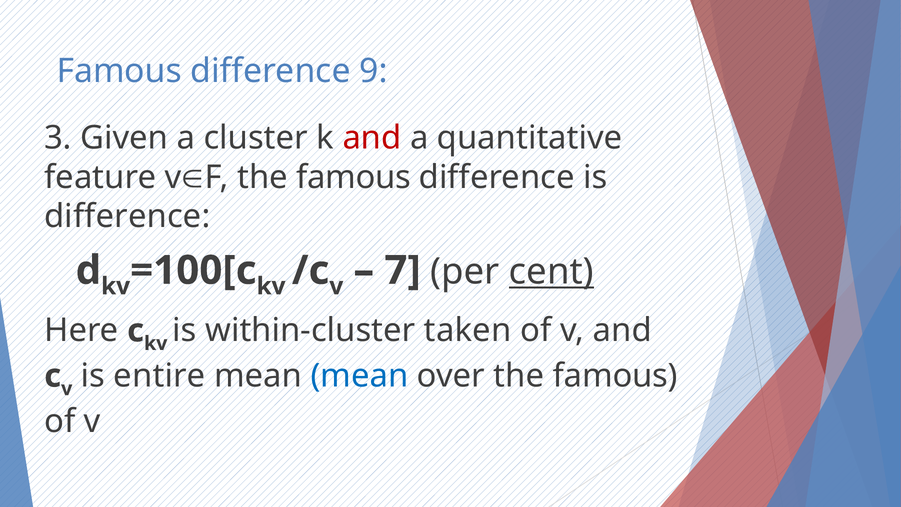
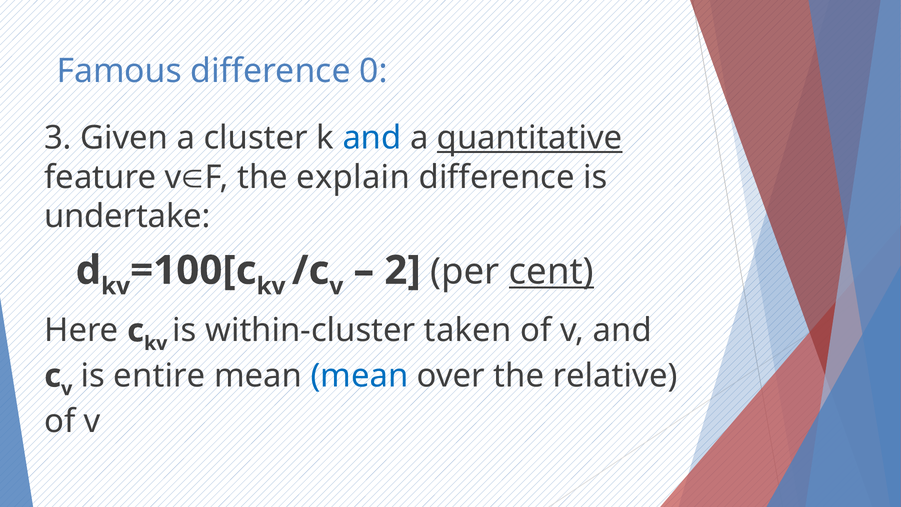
9: 9 -> 0
and at (372, 138) colour: red -> blue
quantitative underline: none -> present
famous at (354, 177): famous -> explain
difference at (127, 217): difference -> undertake
7: 7 -> 2
over the famous: famous -> relative
